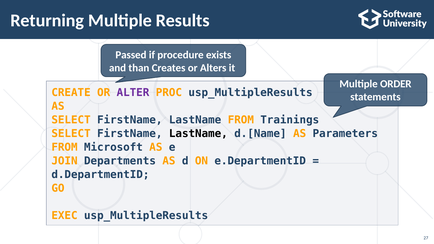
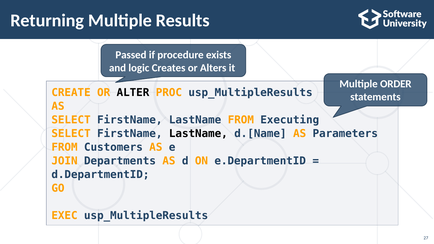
than: than -> logic
ALTER colour: purple -> black
Trainings: Trainings -> Executing
Microsoft: Microsoft -> Customers
